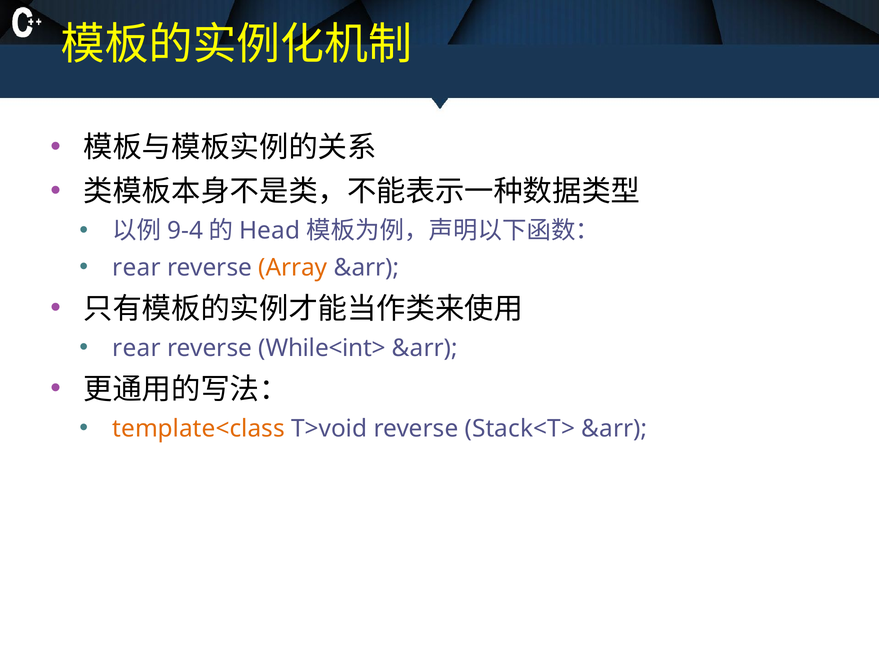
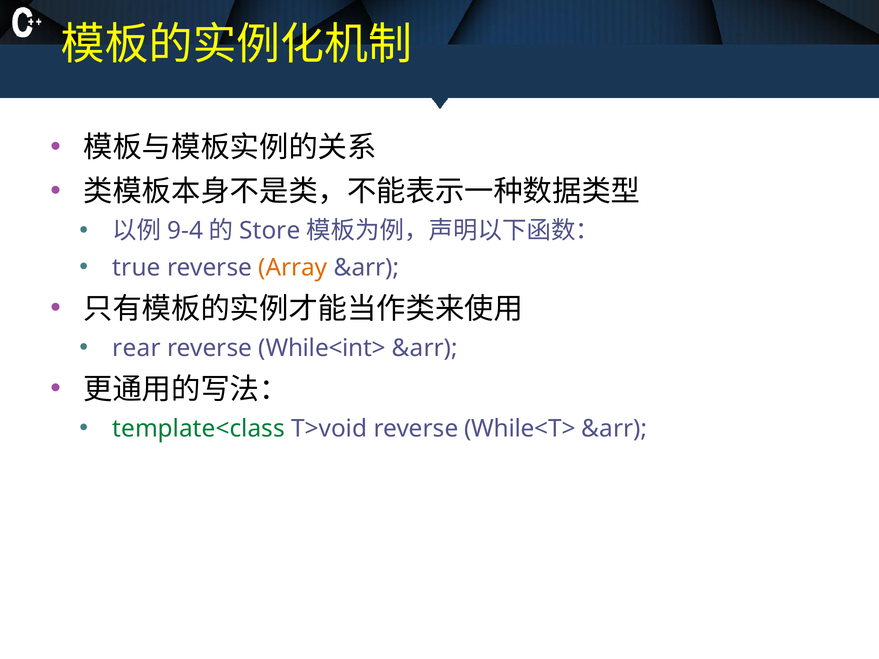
Head: Head -> Store
rear at (137, 268): rear -> true
template<class colour: orange -> green
Stack<T>: Stack<T> -> While<T>
